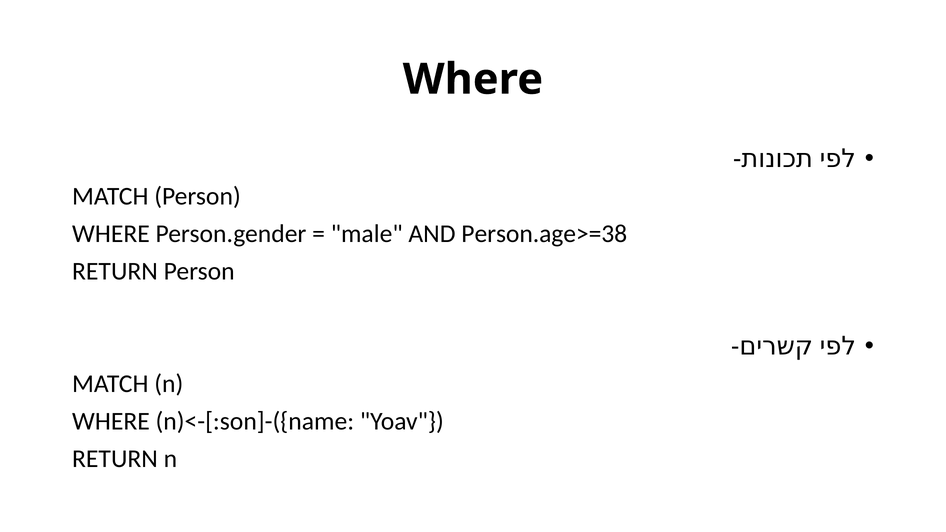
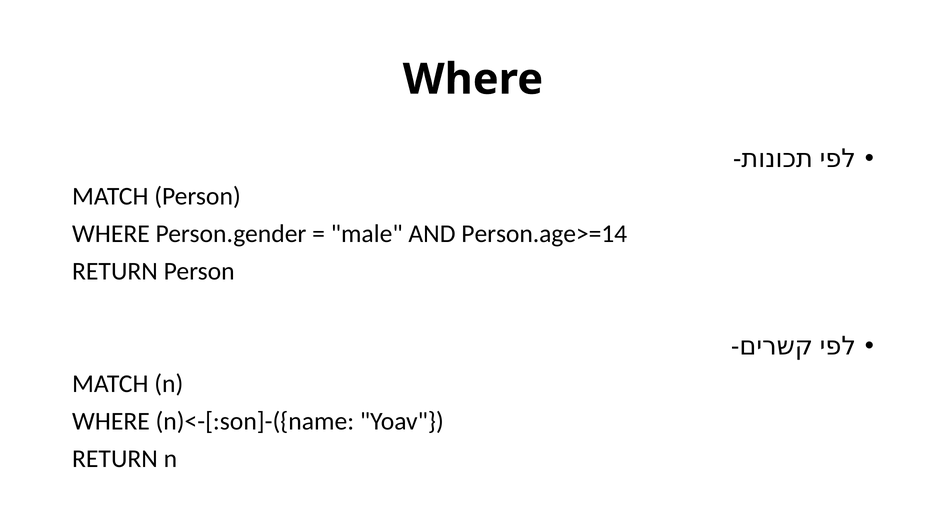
Person.age>=38: Person.age>=38 -> Person.age>=14
